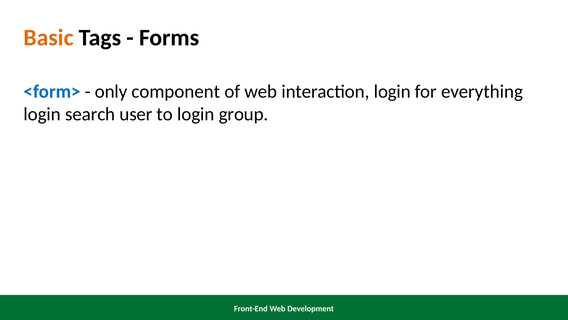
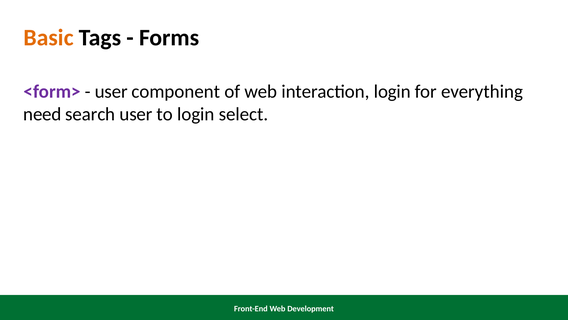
<form> colour: blue -> purple
only at (111, 91): only -> user
login at (42, 114): login -> need
group: group -> select
